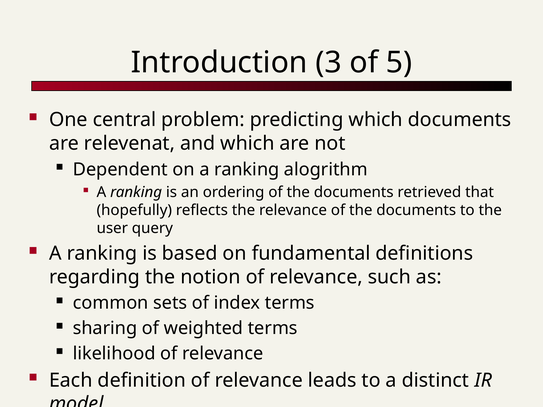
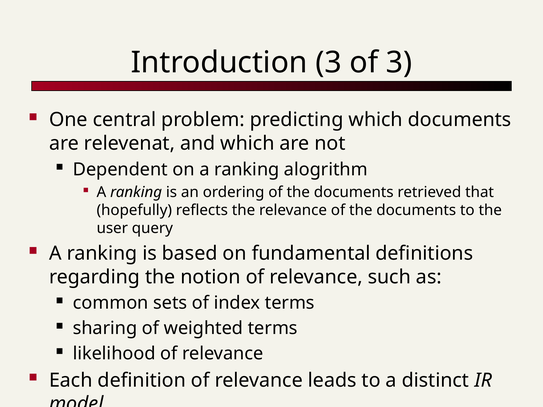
of 5: 5 -> 3
